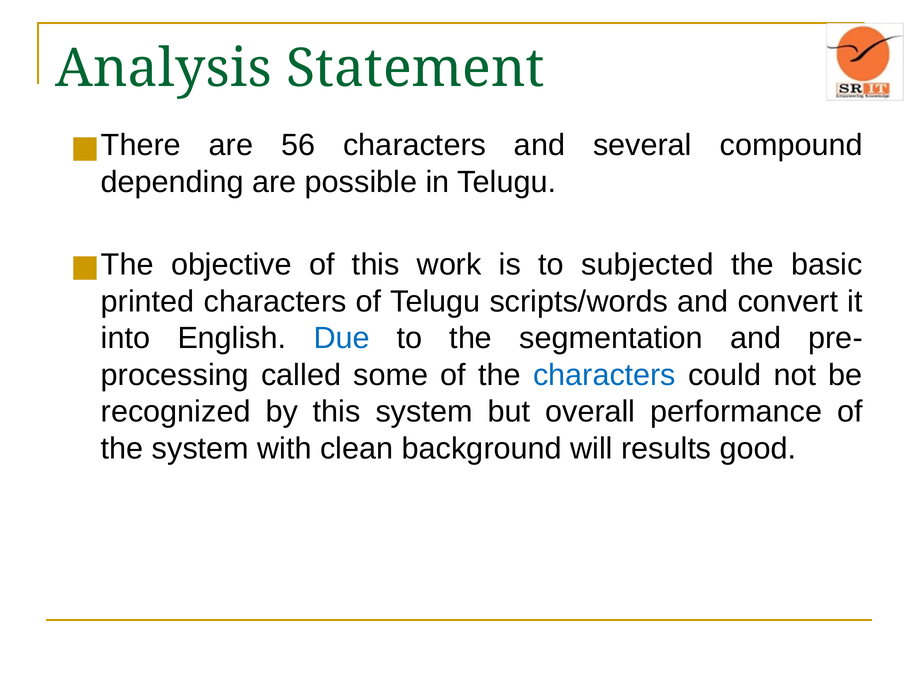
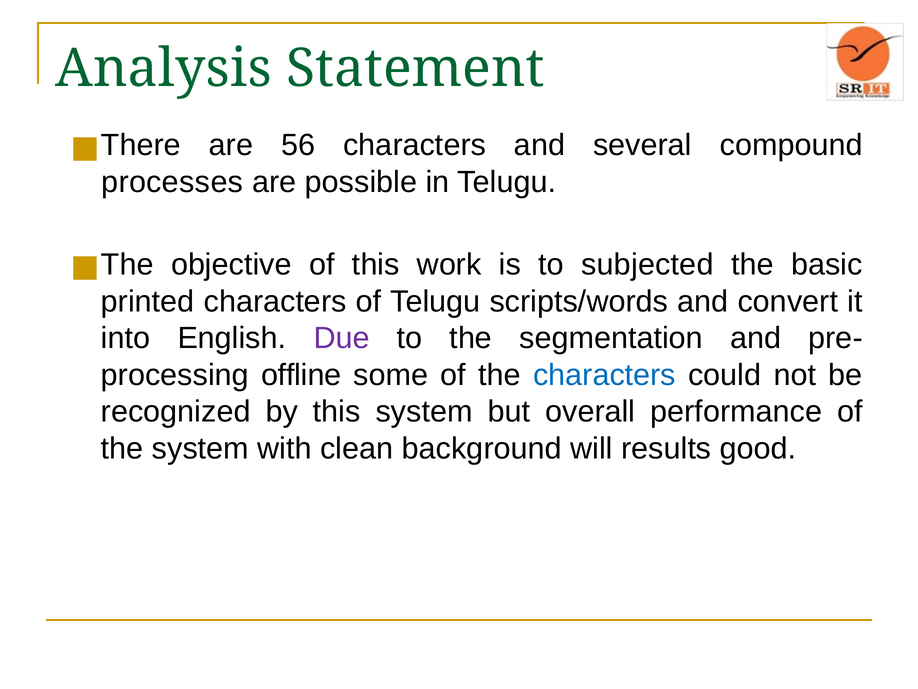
depending: depending -> processes
Due colour: blue -> purple
called: called -> offline
